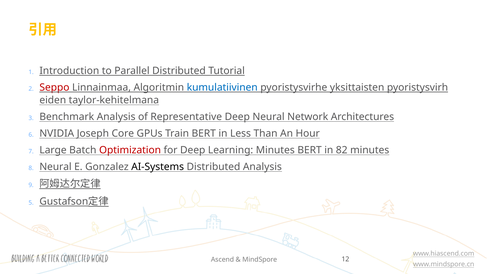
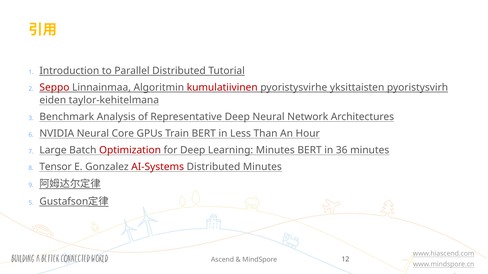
kumulatiivinen colour: blue -> red
NVIDIA Joseph: Joseph -> Neural
82: 82 -> 36
Neural at (56, 167): Neural -> Tensor
AI-Systems colour: black -> red
Distributed Analysis: Analysis -> Minutes
